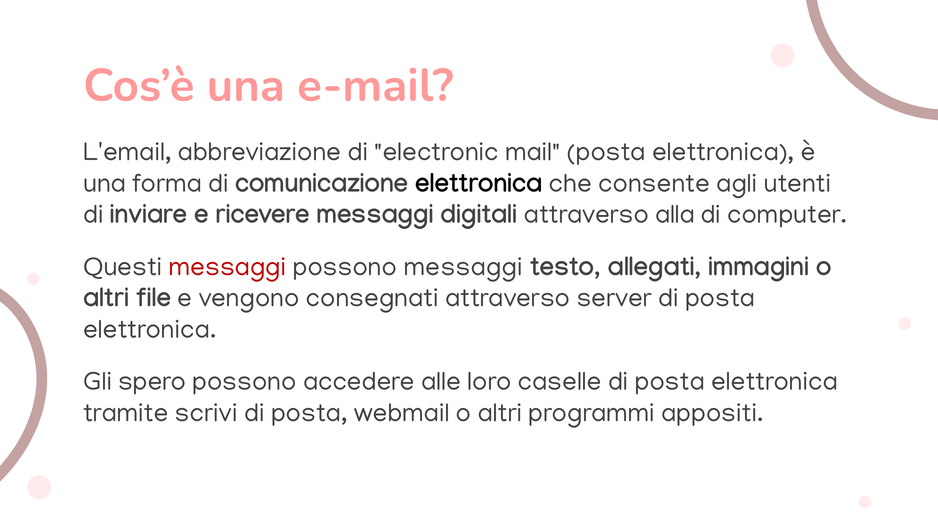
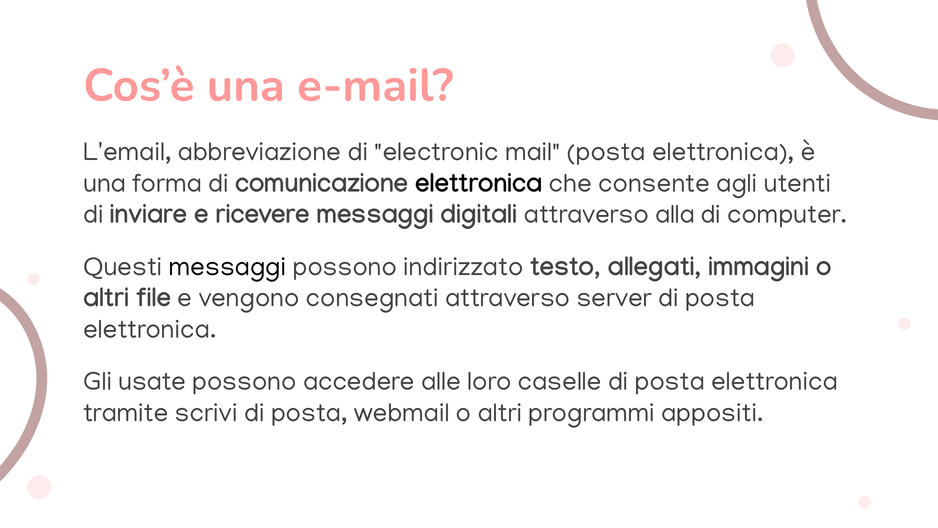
messaggi at (228, 266) colour: red -> black
possono messaggi: messaggi -> indirizzato
spero: spero -> usate
